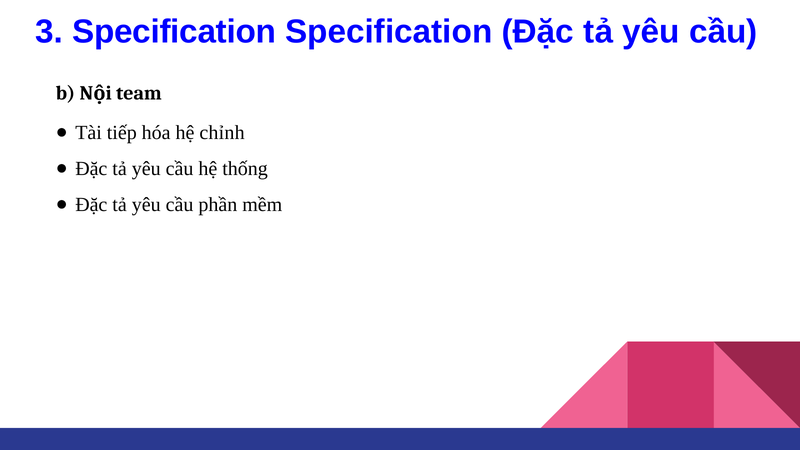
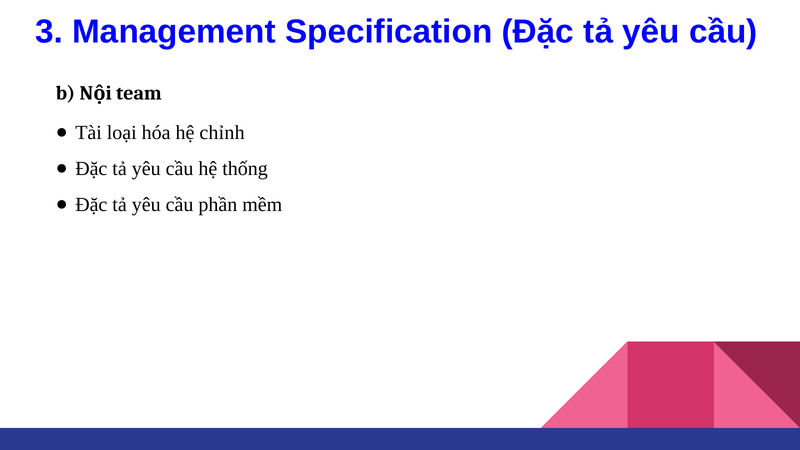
3 Specification: Specification -> Management
tiếp: tiếp -> loại
